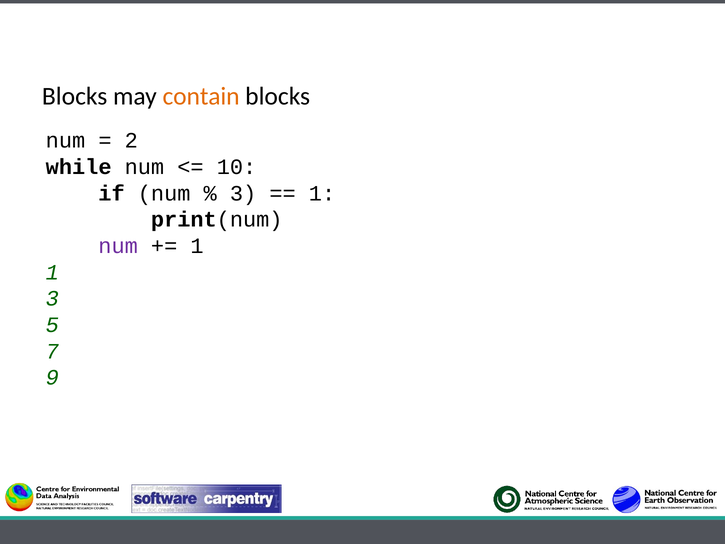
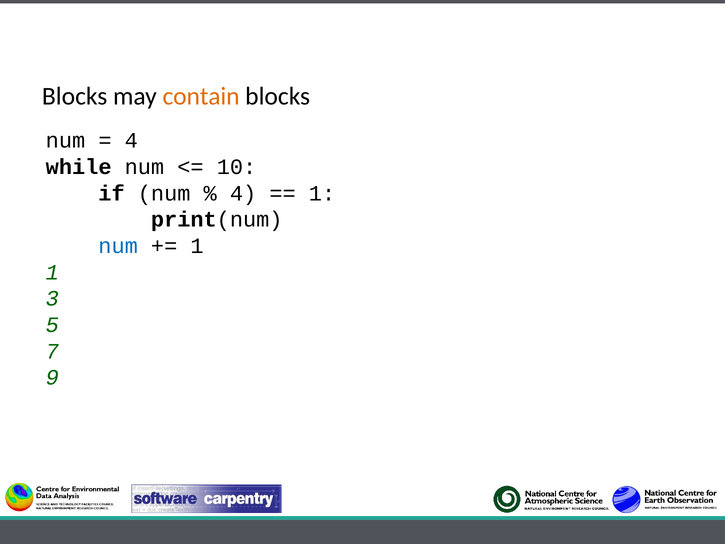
2 at (131, 141): 2 -> 4
3 at (243, 193): 3 -> 4
num at (118, 246) colour: purple -> blue
